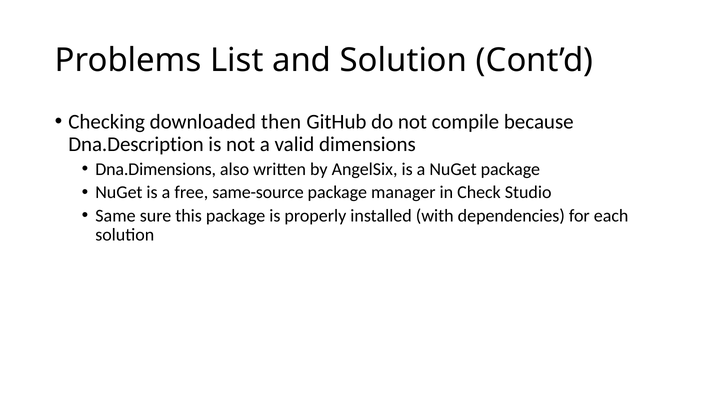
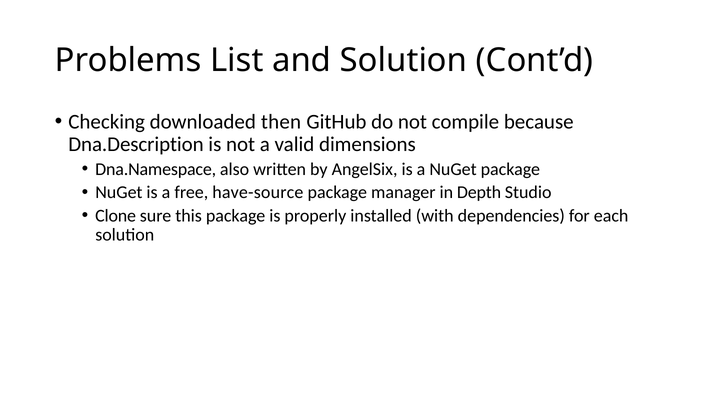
Dna.Dimensions: Dna.Dimensions -> Dna.Namespace
same-source: same-source -> have-source
Check: Check -> Depth
Same: Same -> Clone
